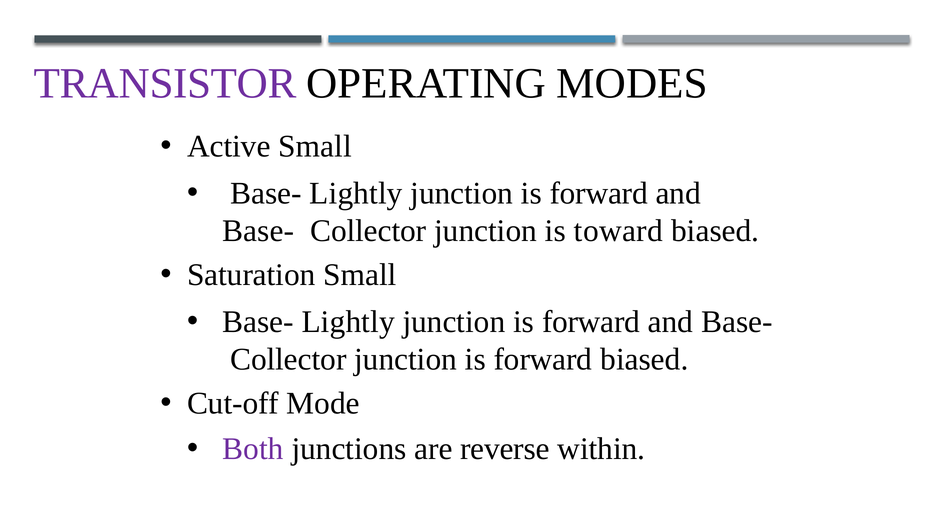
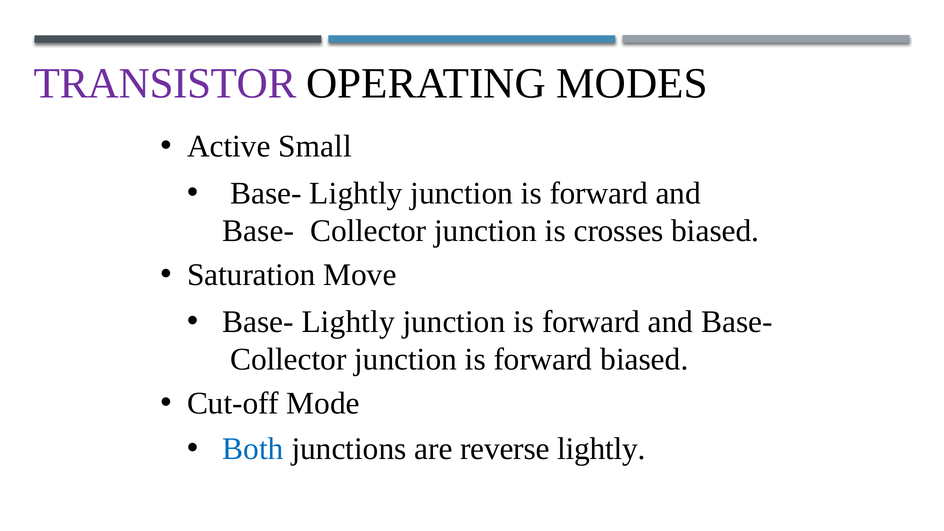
toward: toward -> crosses
Saturation Small: Small -> Move
Both colour: purple -> blue
reverse within: within -> lightly
